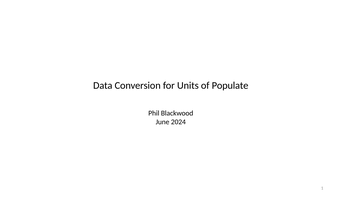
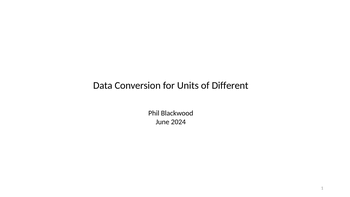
Populate: Populate -> Different
